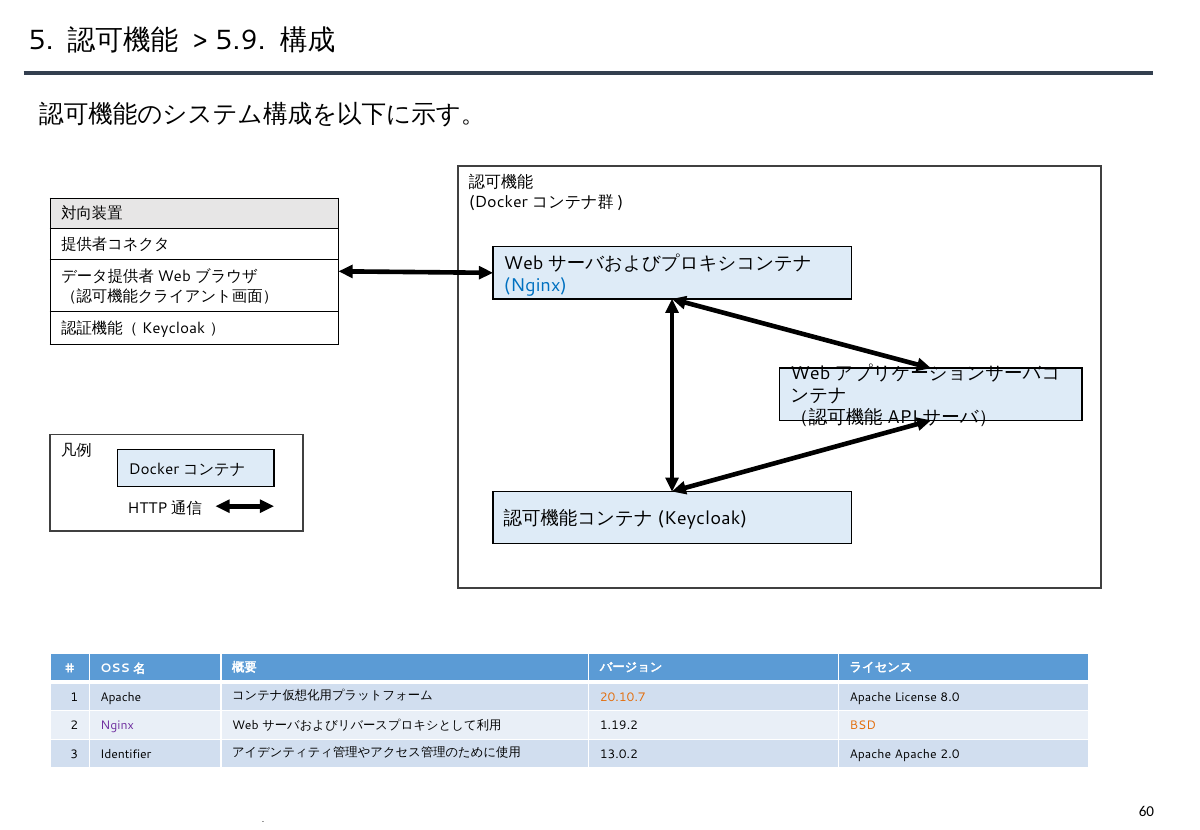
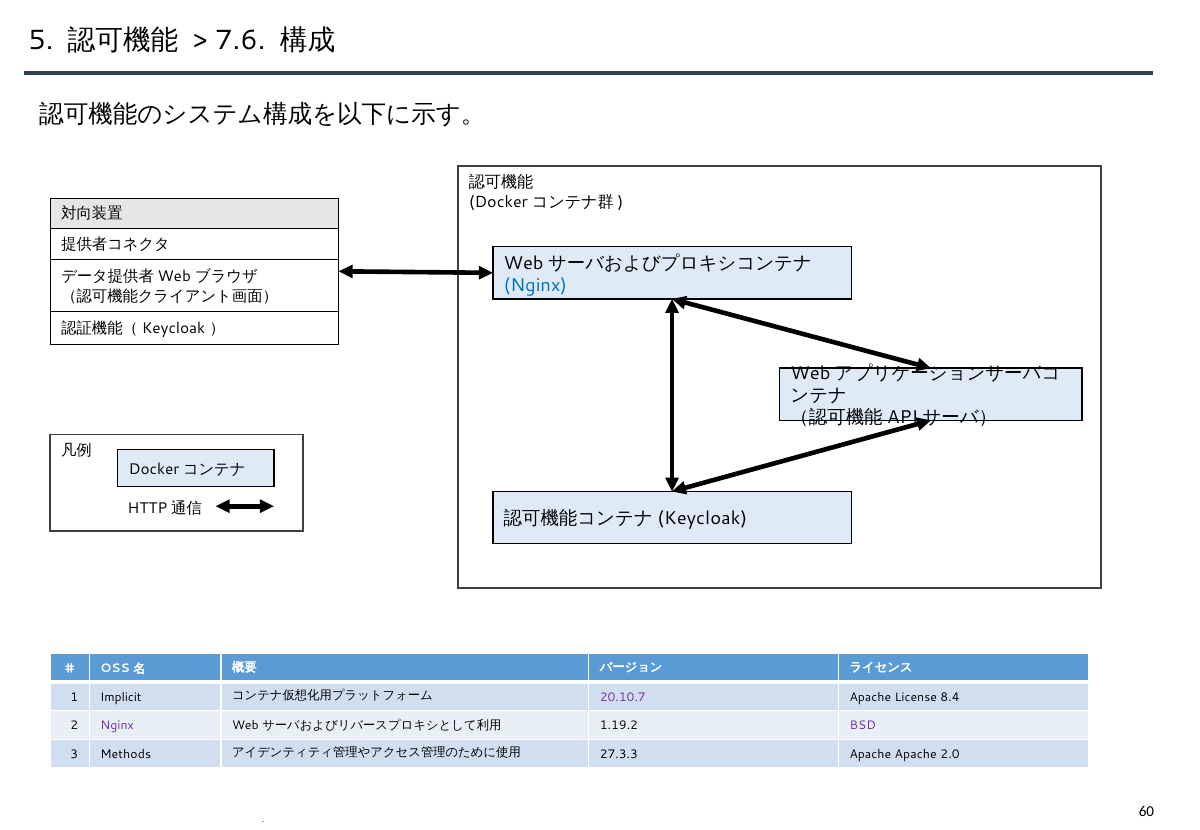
5.9: 5.9 -> 7.6
1 Apache: Apache -> Implicit
20.10.7 colour: orange -> purple
8.0: 8.0 -> 8.4
BSD colour: orange -> purple
Identifier: Identifier -> Methods
13.0.2: 13.0.2 -> 27.3.3
